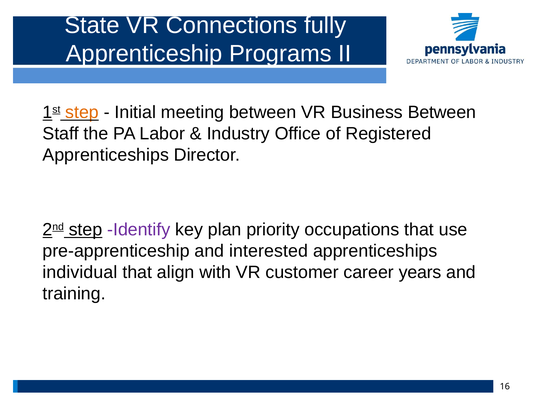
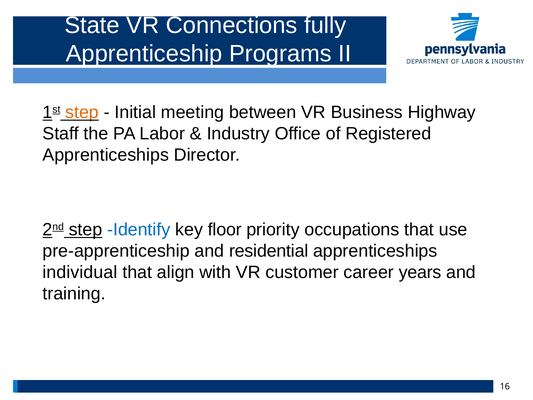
Business Between: Between -> Highway
Identify colour: purple -> blue
plan: plan -> floor
interested: interested -> residential
